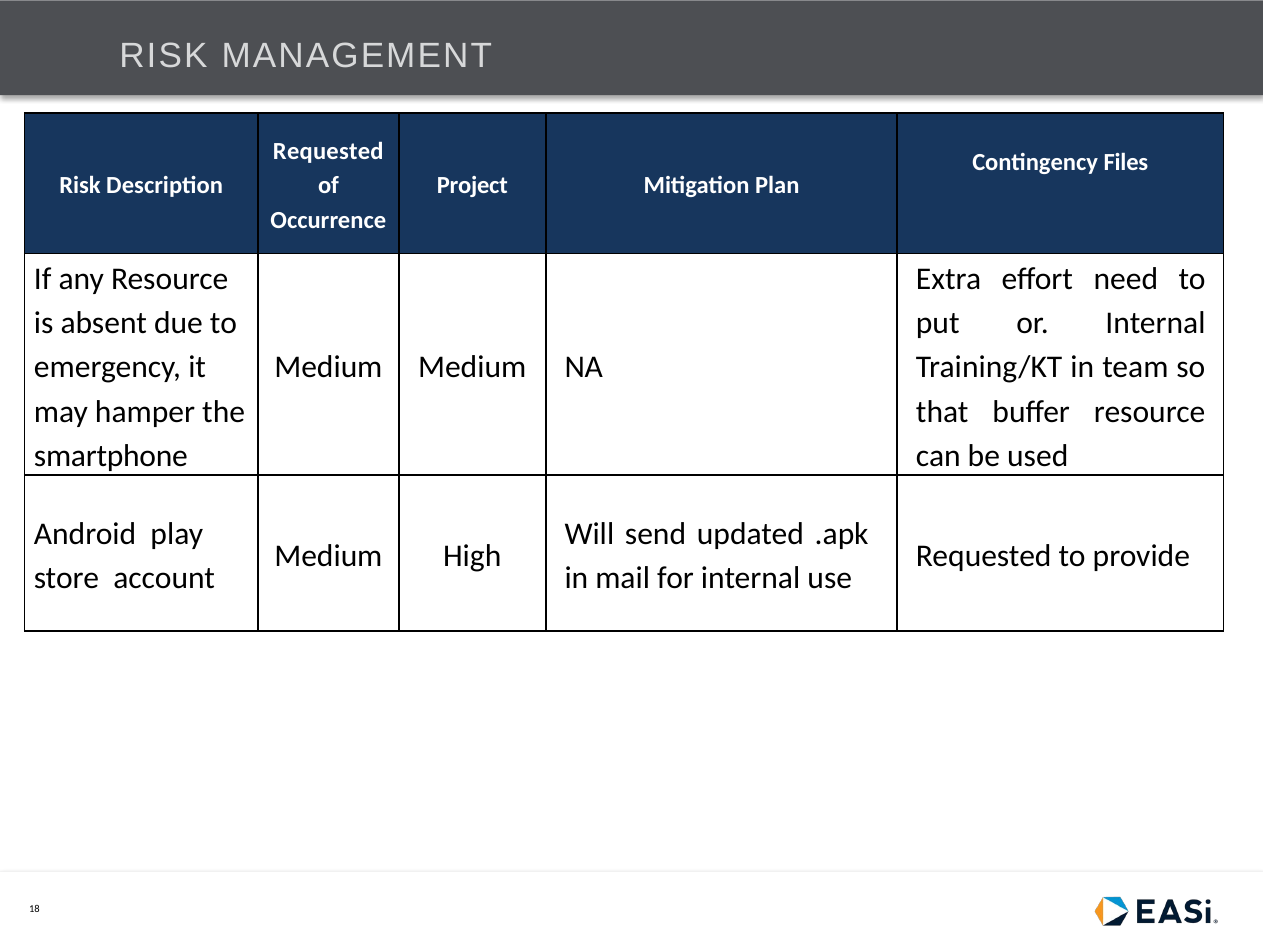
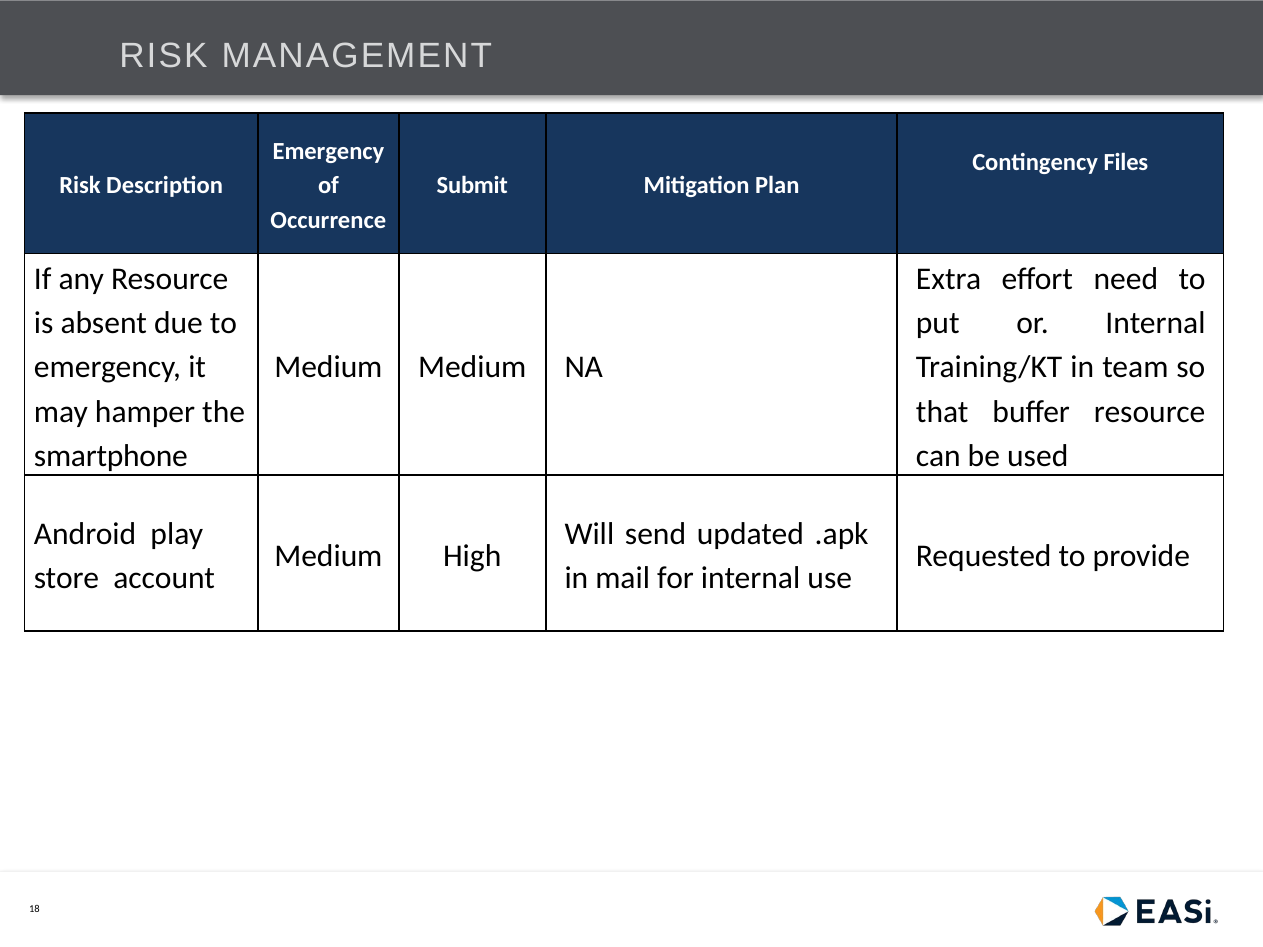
Requested at (328, 152): Requested -> Emergency
Project: Project -> Submit
